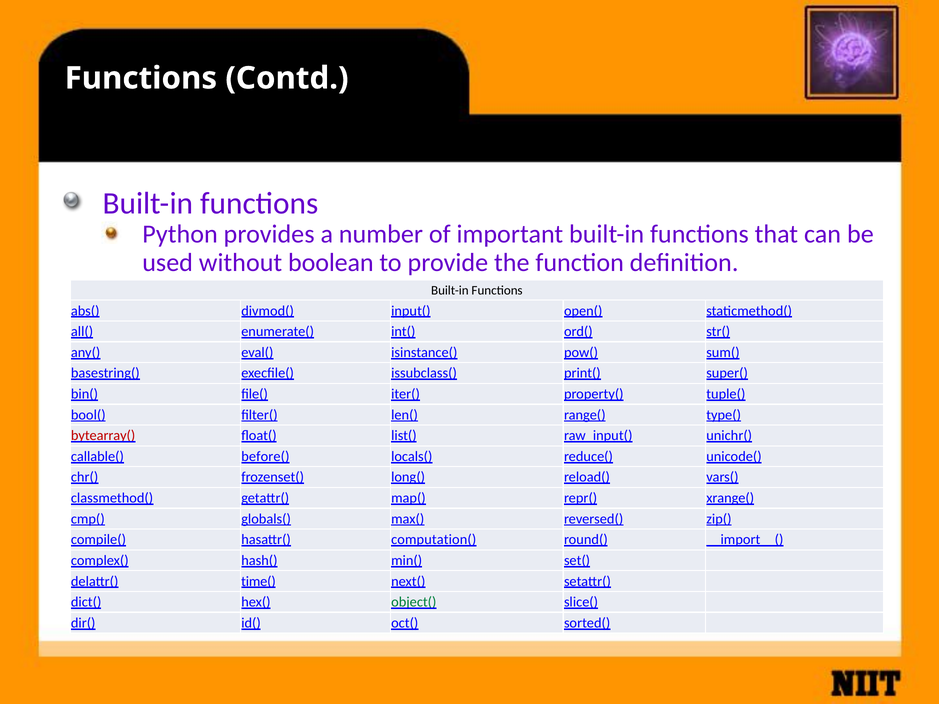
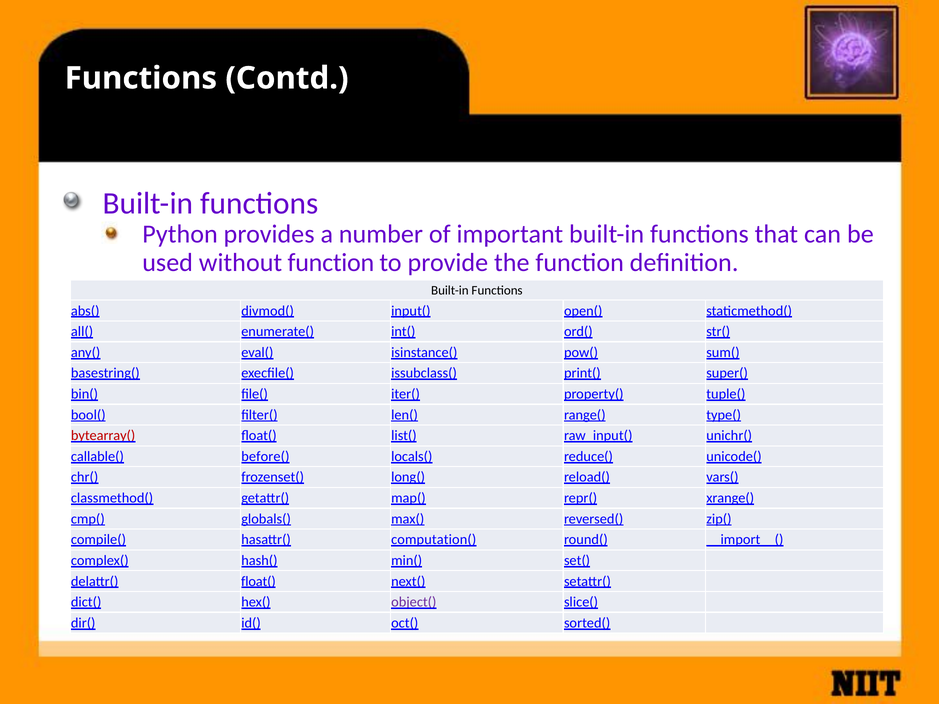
without boolean: boolean -> function
delattr( time(: time( -> float(
object( colour: green -> purple
